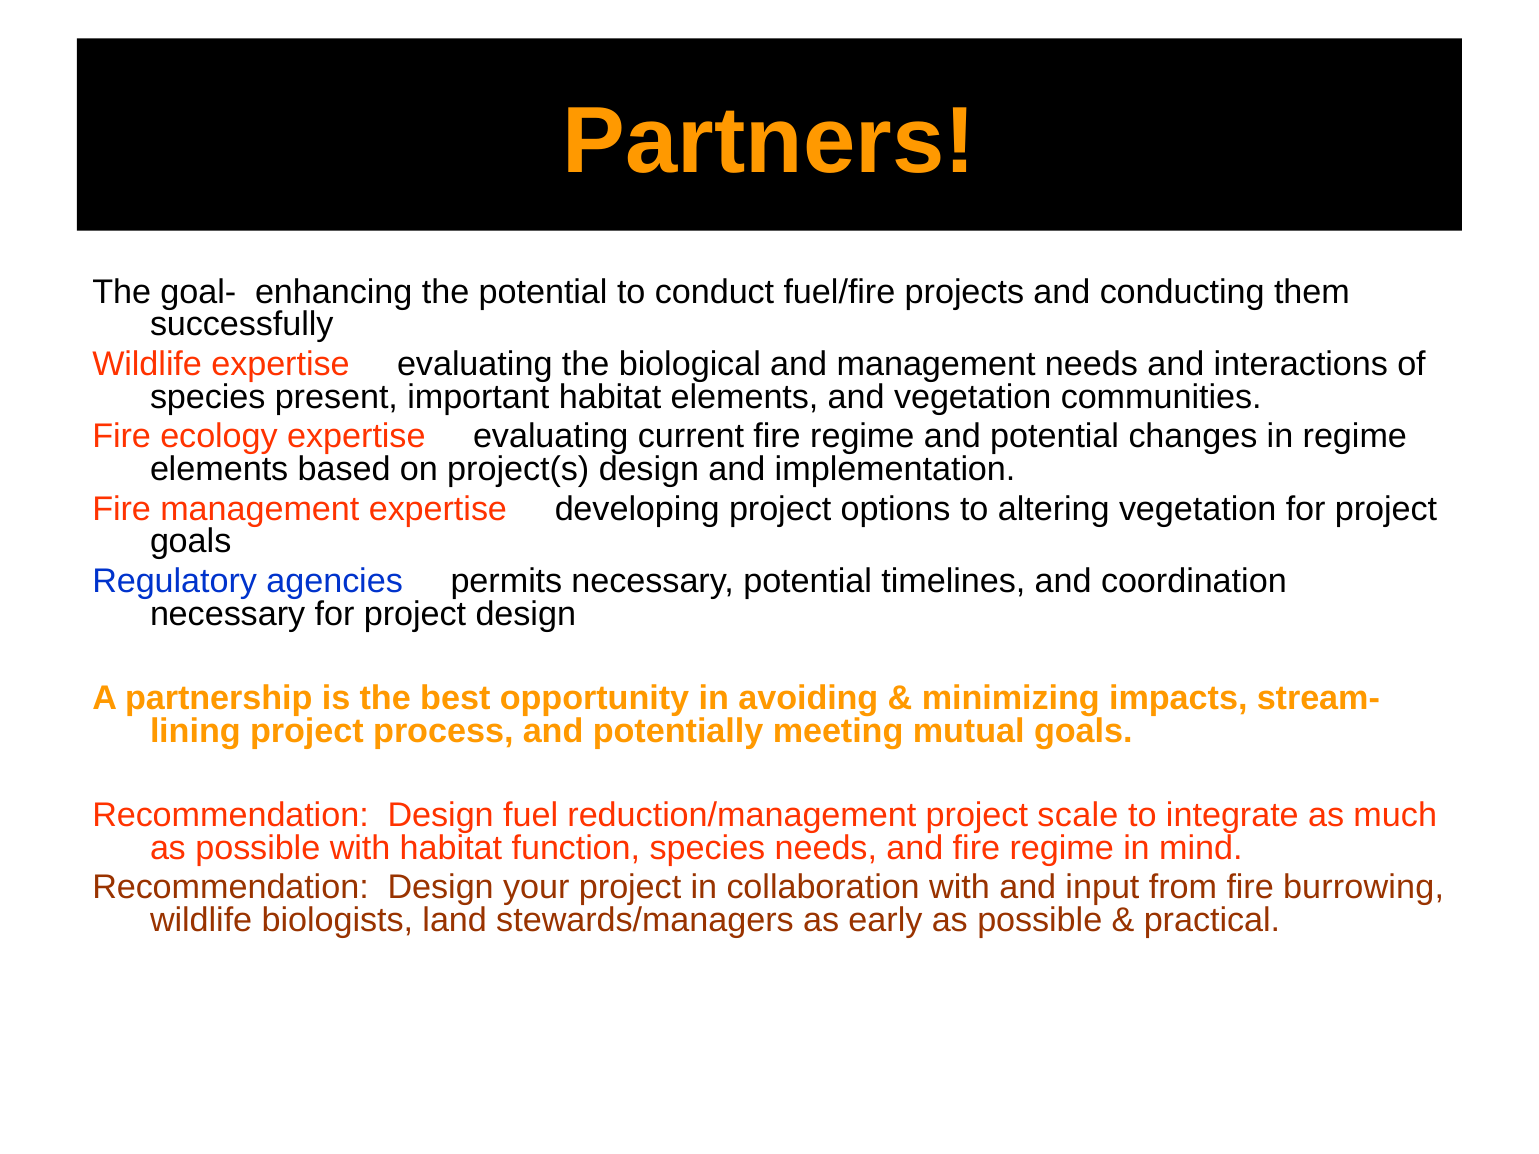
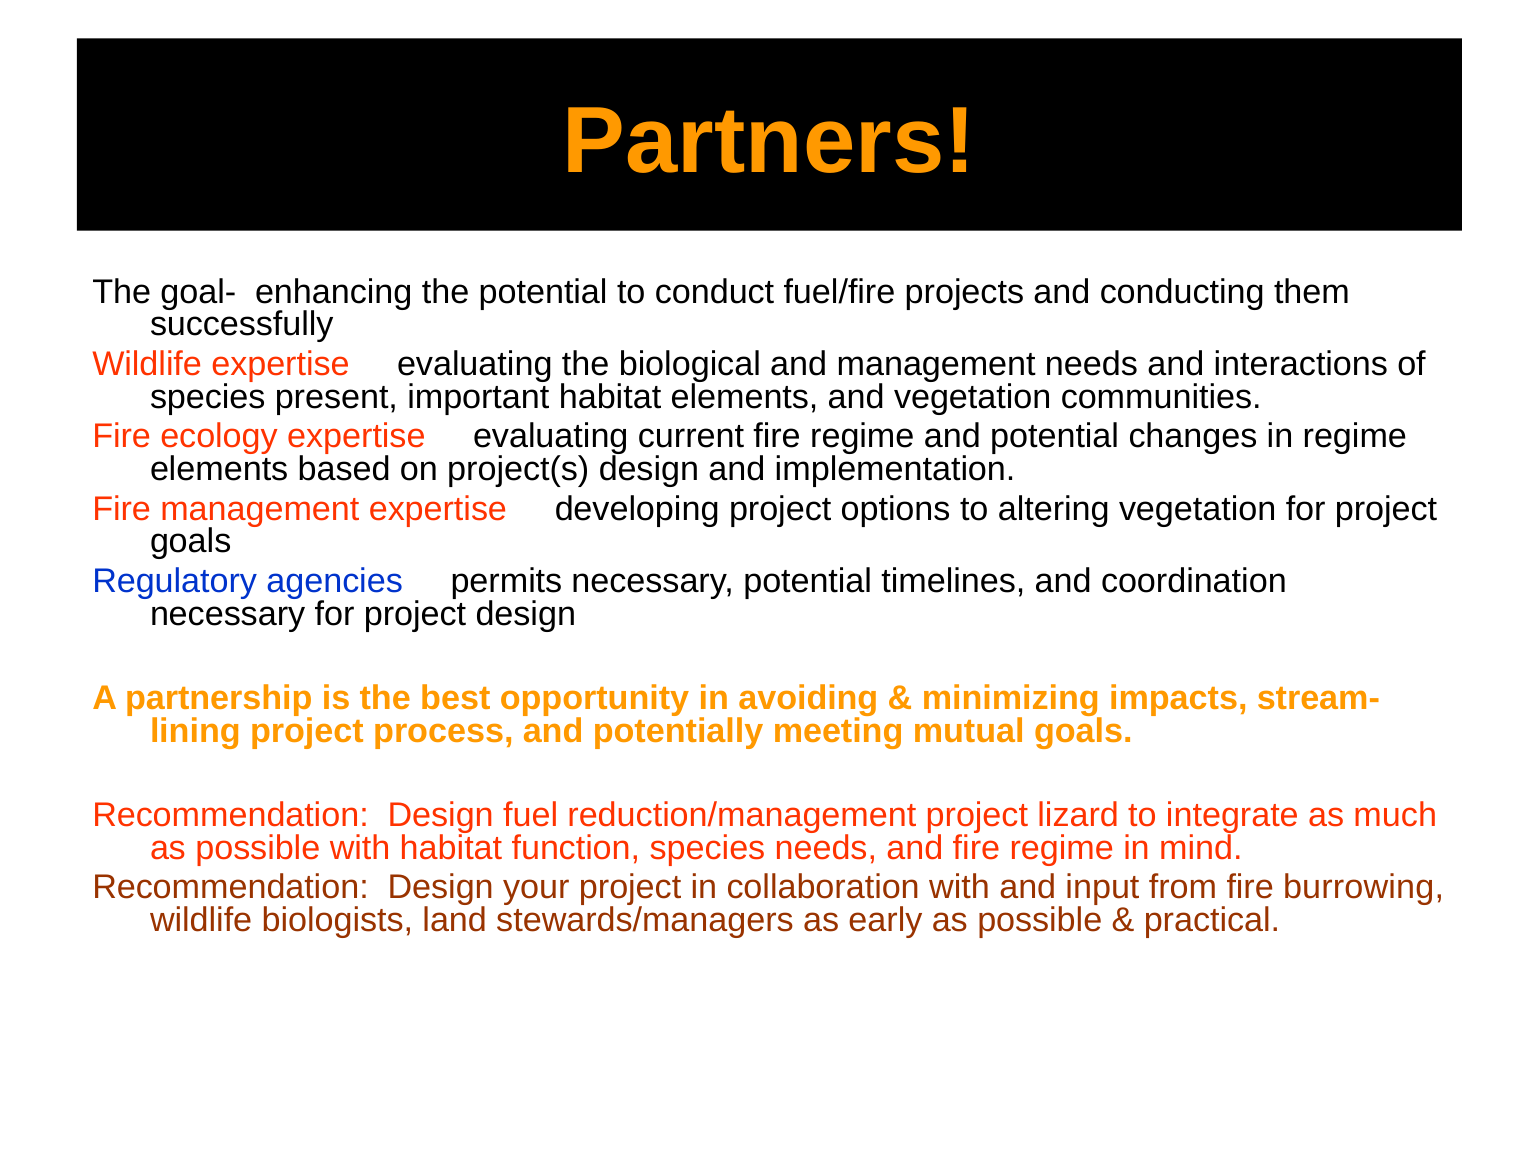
scale: scale -> lizard
